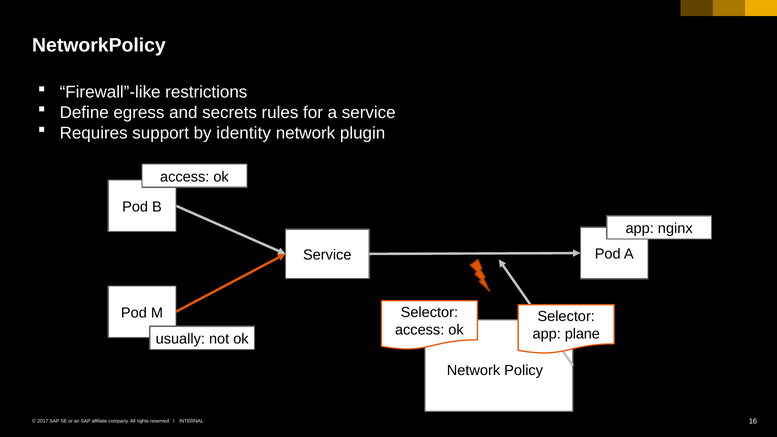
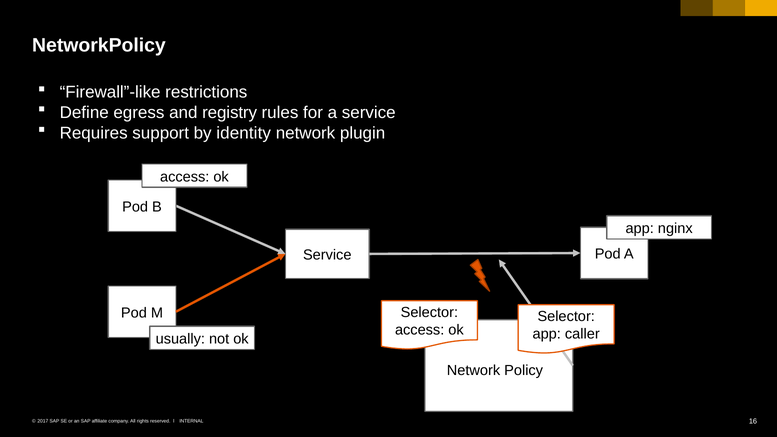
secrets: secrets -> registry
plane: plane -> caller
